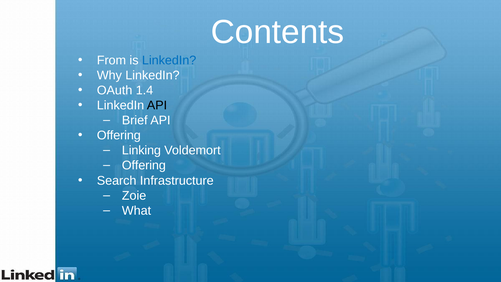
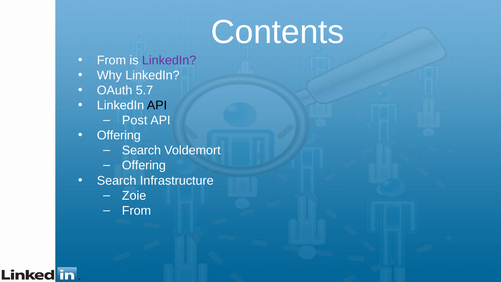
LinkedIn at (169, 60) colour: blue -> purple
1.4: 1.4 -> 5.7
Brief: Brief -> Post
Linking at (141, 150): Linking -> Search
What at (137, 210): What -> From
